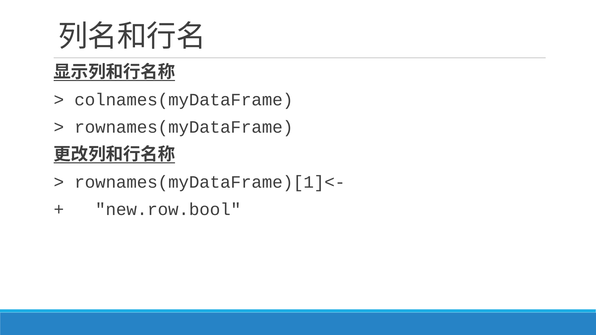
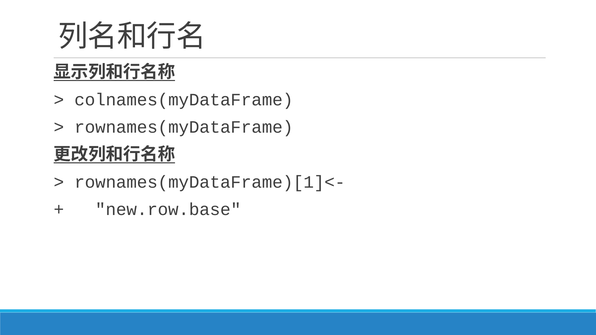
new.row.bool: new.row.bool -> new.row.base
